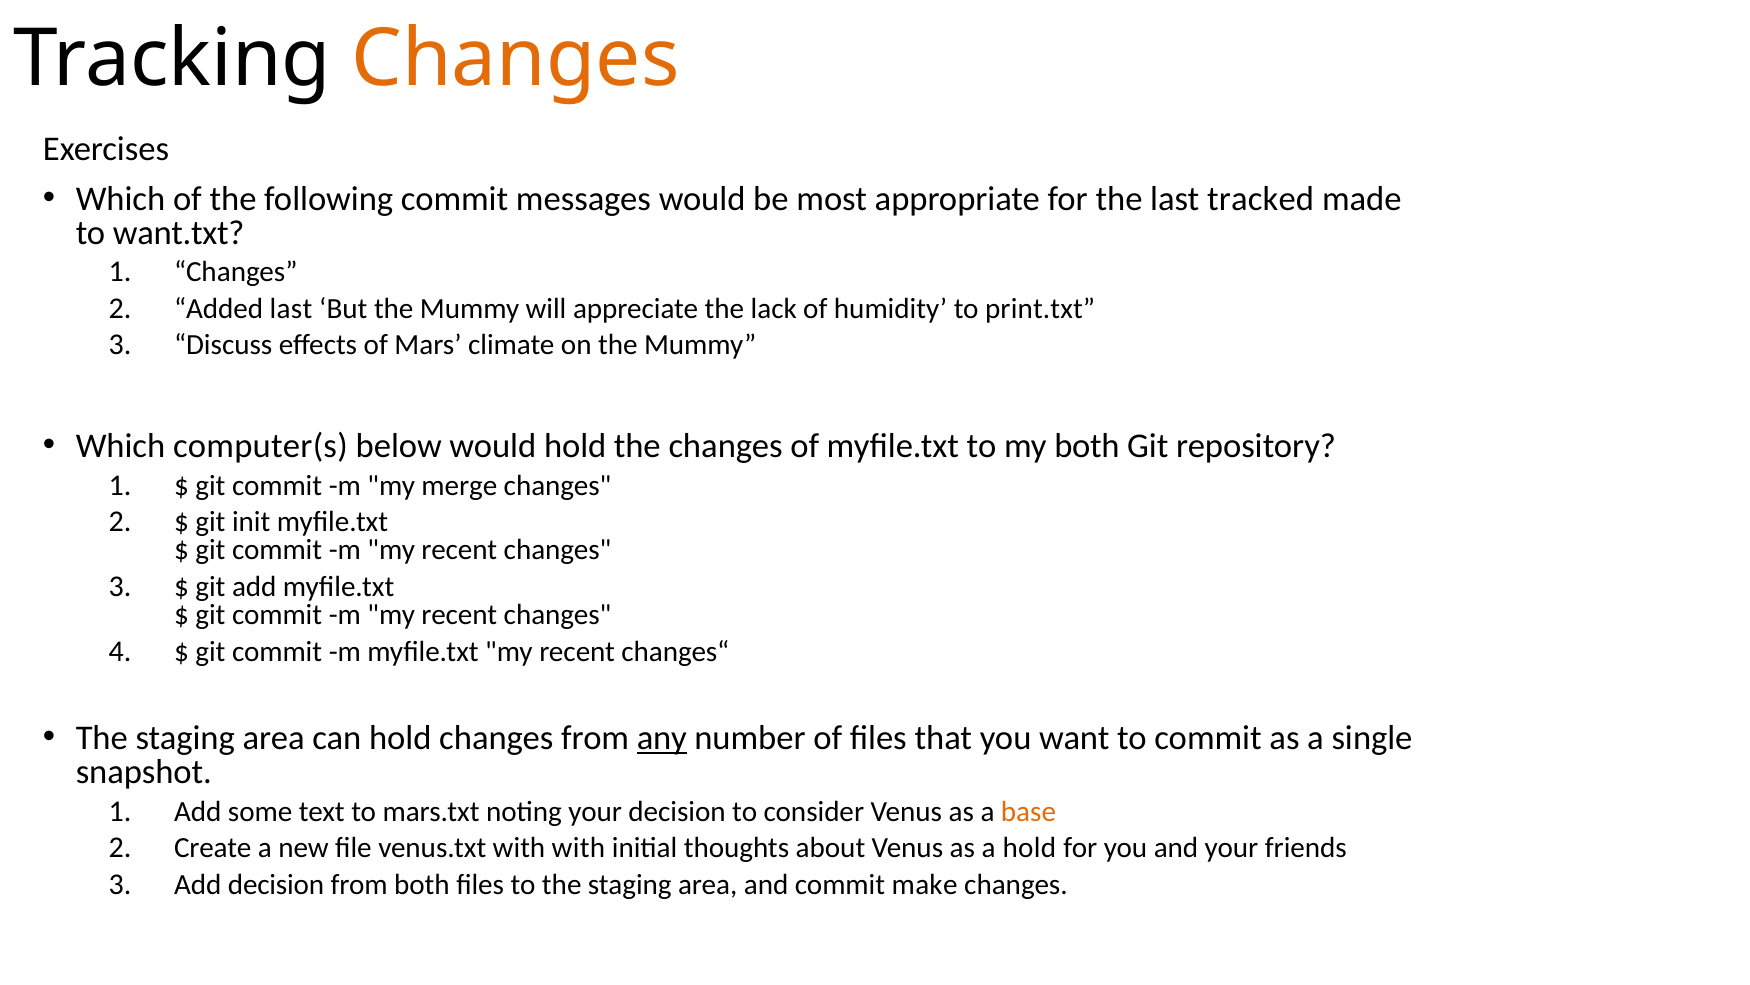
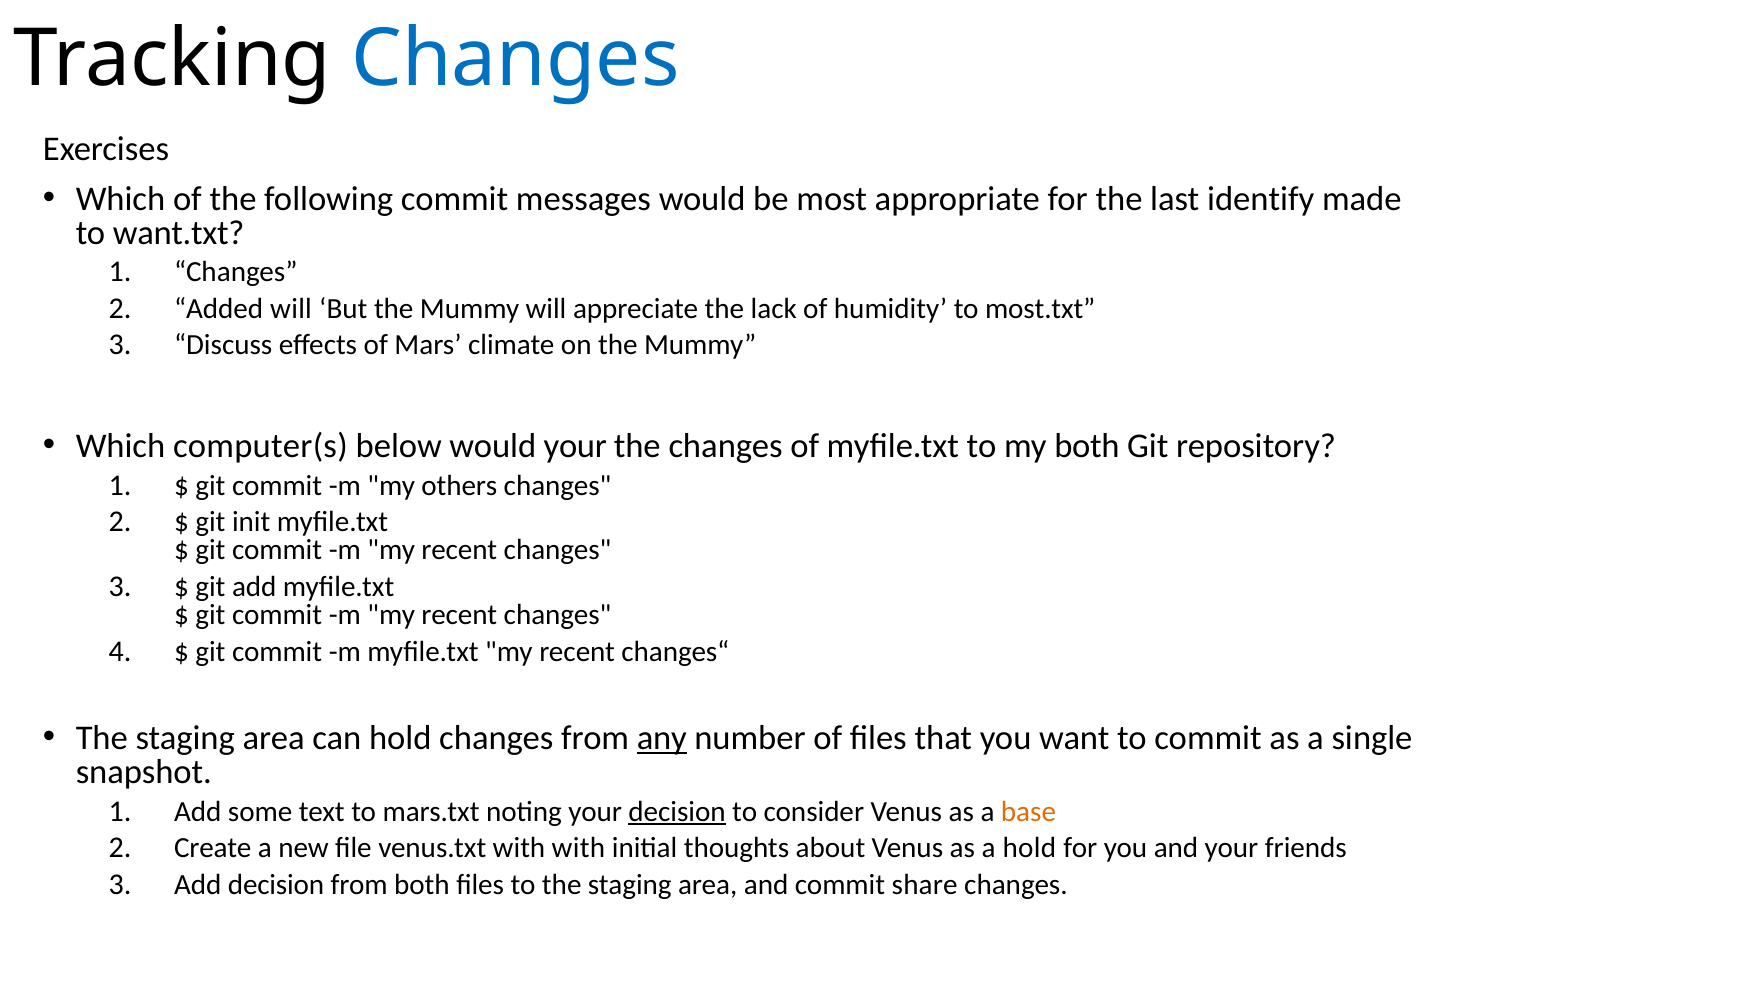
Changes at (516, 59) colour: orange -> blue
tracked: tracked -> identify
Added last: last -> will
print.txt: print.txt -> most.txt
would hold: hold -> your
merge: merge -> others
decision at (677, 811) underline: none -> present
make: make -> share
